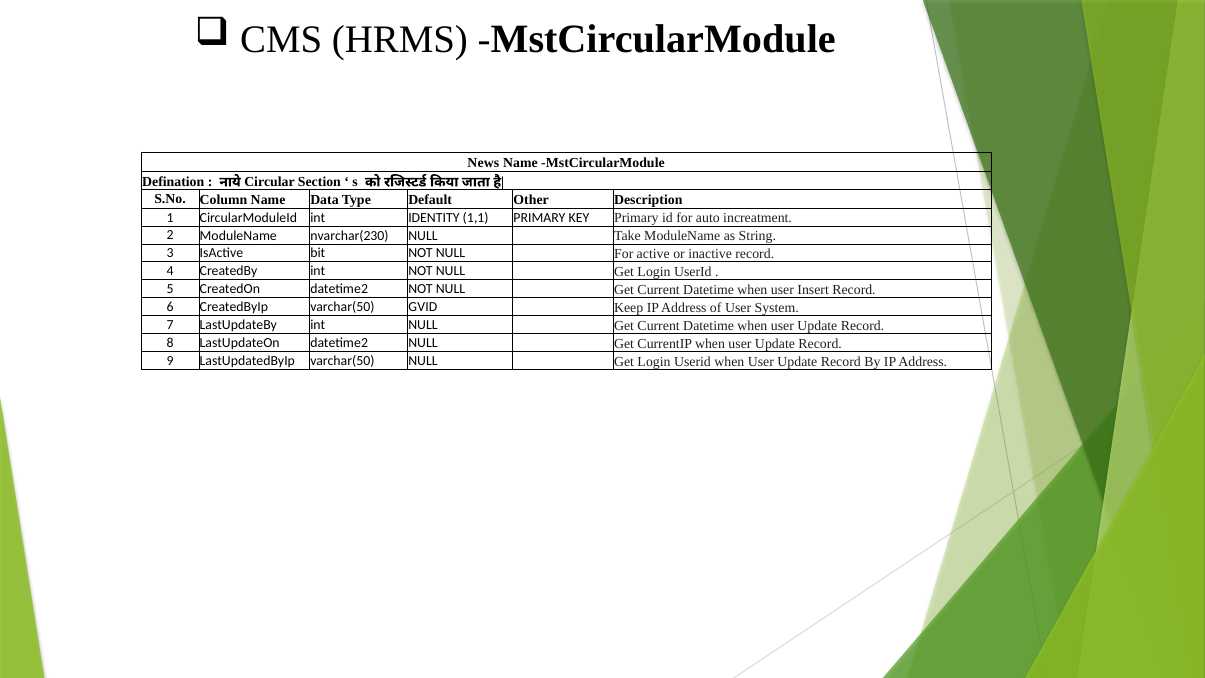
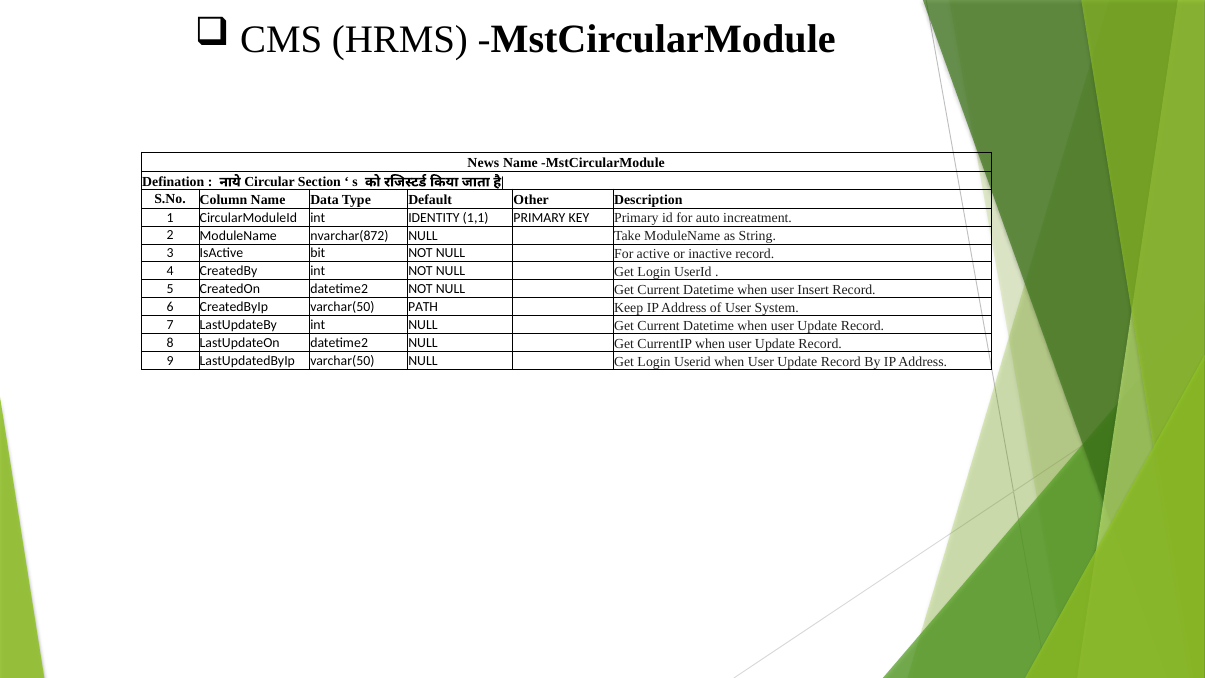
nvarchar(230: nvarchar(230 -> nvarchar(872
GVID: GVID -> PATH
